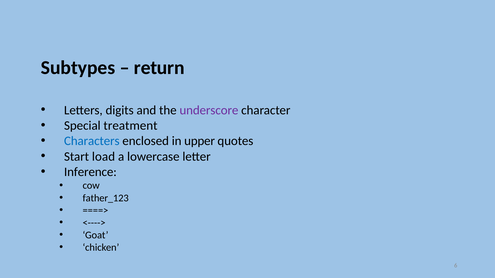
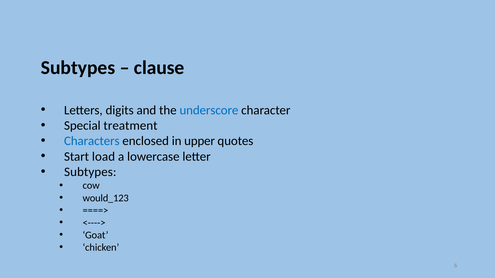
return: return -> clause
underscore colour: purple -> blue
Inference at (90, 172): Inference -> Subtypes
father_123: father_123 -> would_123
